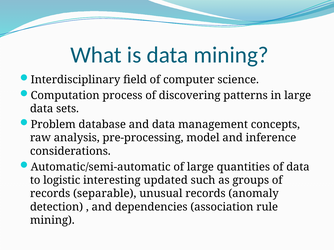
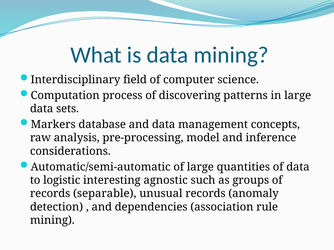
Problem: Problem -> Markers
updated: updated -> agnostic
